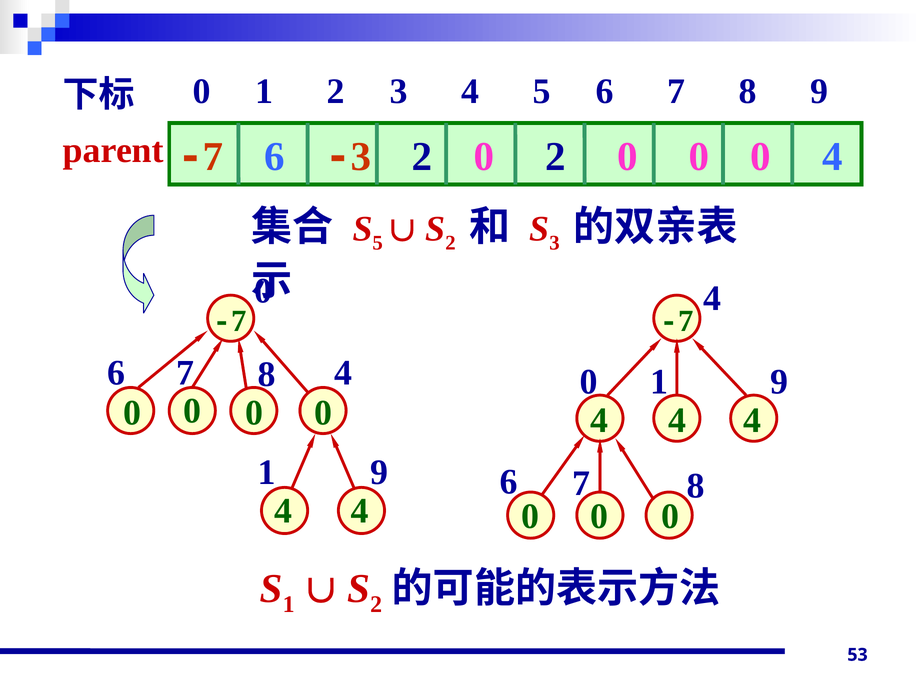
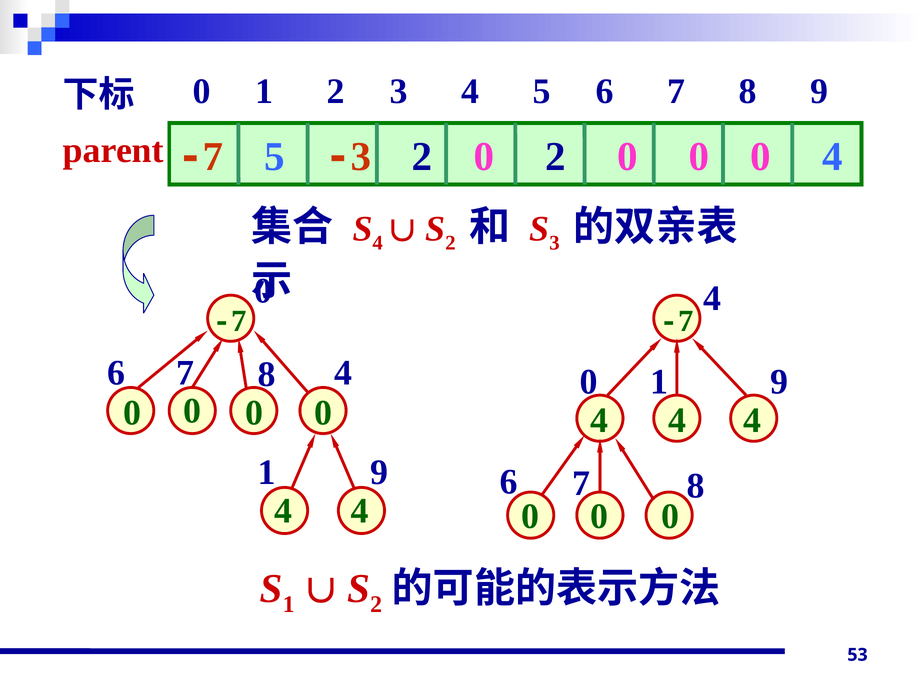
-7 6: 6 -> 5
5 at (378, 243): 5 -> 4
